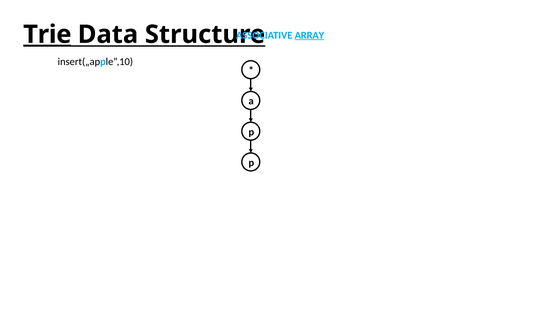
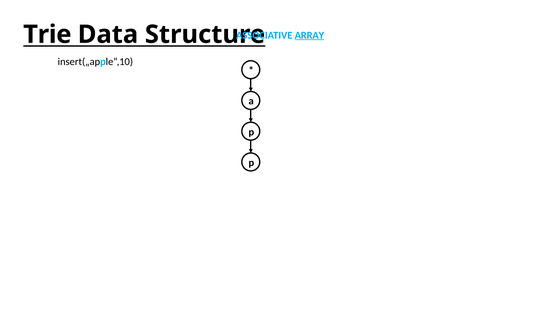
Trie underline: present -> none
